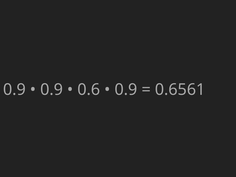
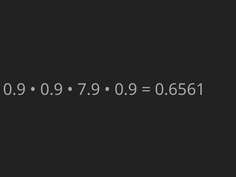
0.6: 0.6 -> 7.9
